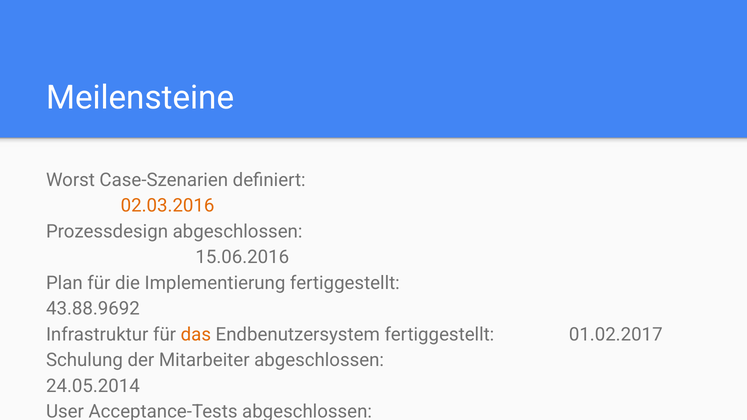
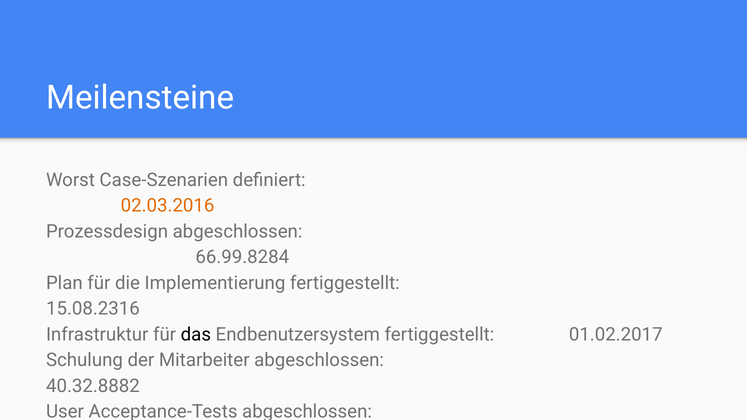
15.06.2016: 15.06.2016 -> 66.99.8284
43.88.9692: 43.88.9692 -> 15.08.2316
das colour: orange -> black
24.05.2014: 24.05.2014 -> 40.32.8882
